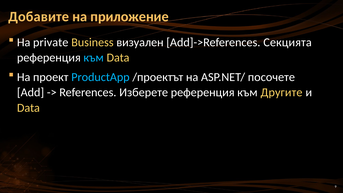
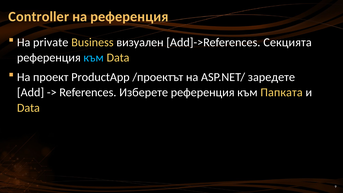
Добавите: Добавите -> Controller
на приложение: приложение -> референция
ProductApp colour: light blue -> white
посочете: посочете -> заредете
Другите: Другите -> Папката
